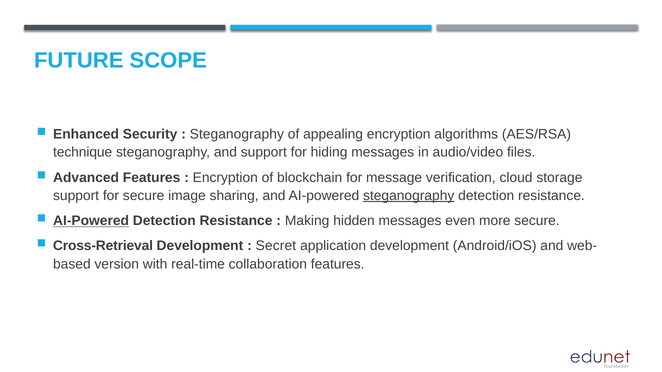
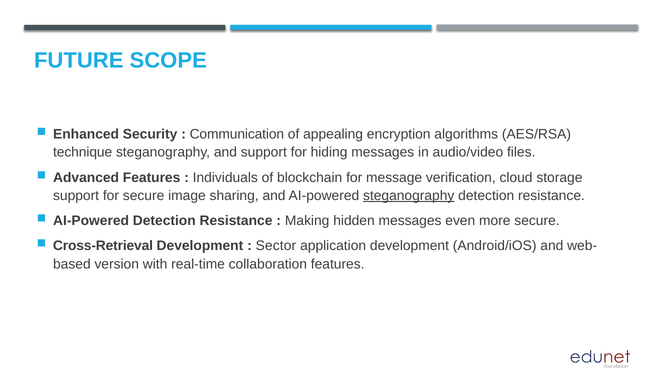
Steganography at (237, 134): Steganography -> Communication
Encryption at (225, 178): Encryption -> Individuals
AI-Powered at (91, 221) underline: present -> none
Secret: Secret -> Sector
